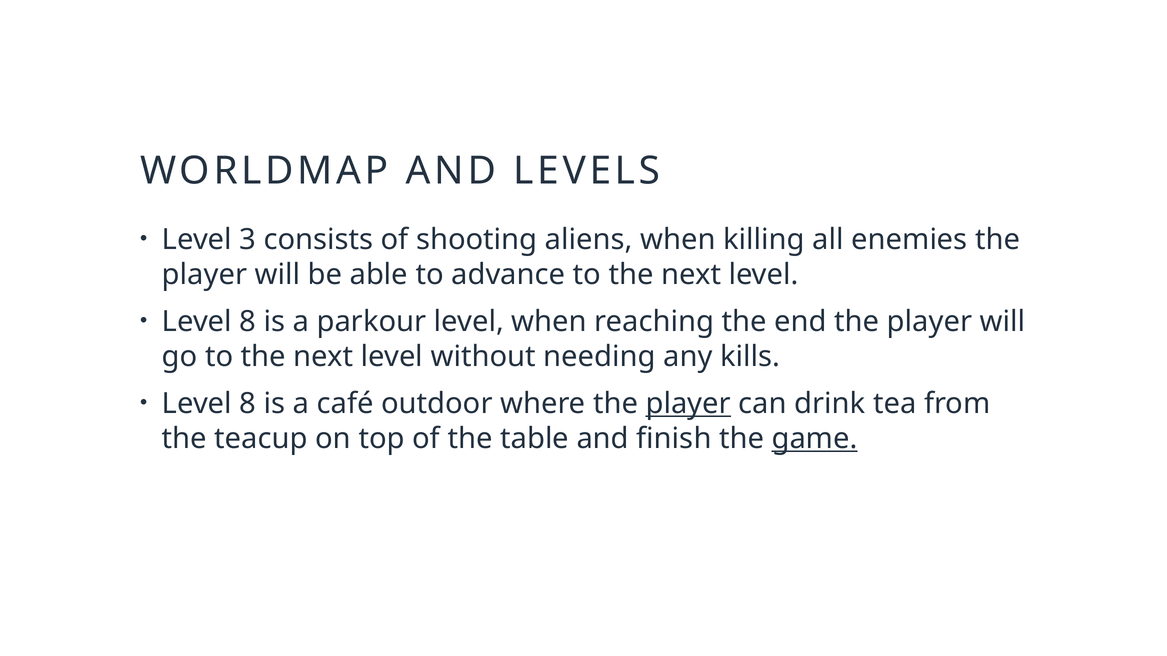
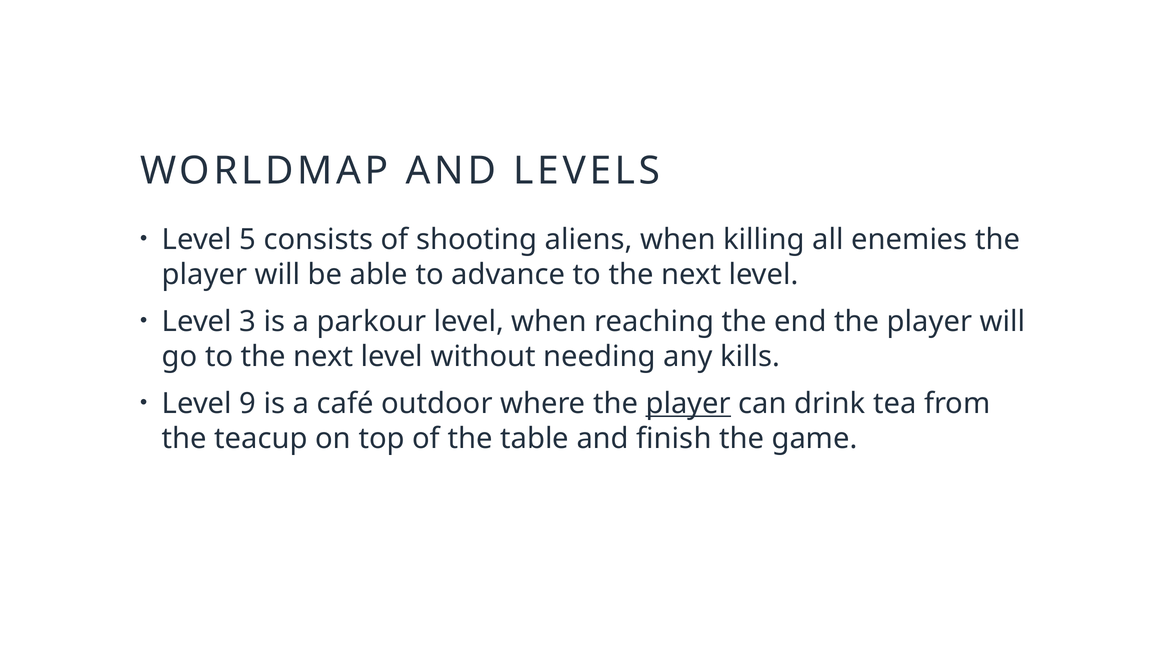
3: 3 -> 5
8 at (248, 322): 8 -> 3
8 at (248, 404): 8 -> 9
game underline: present -> none
